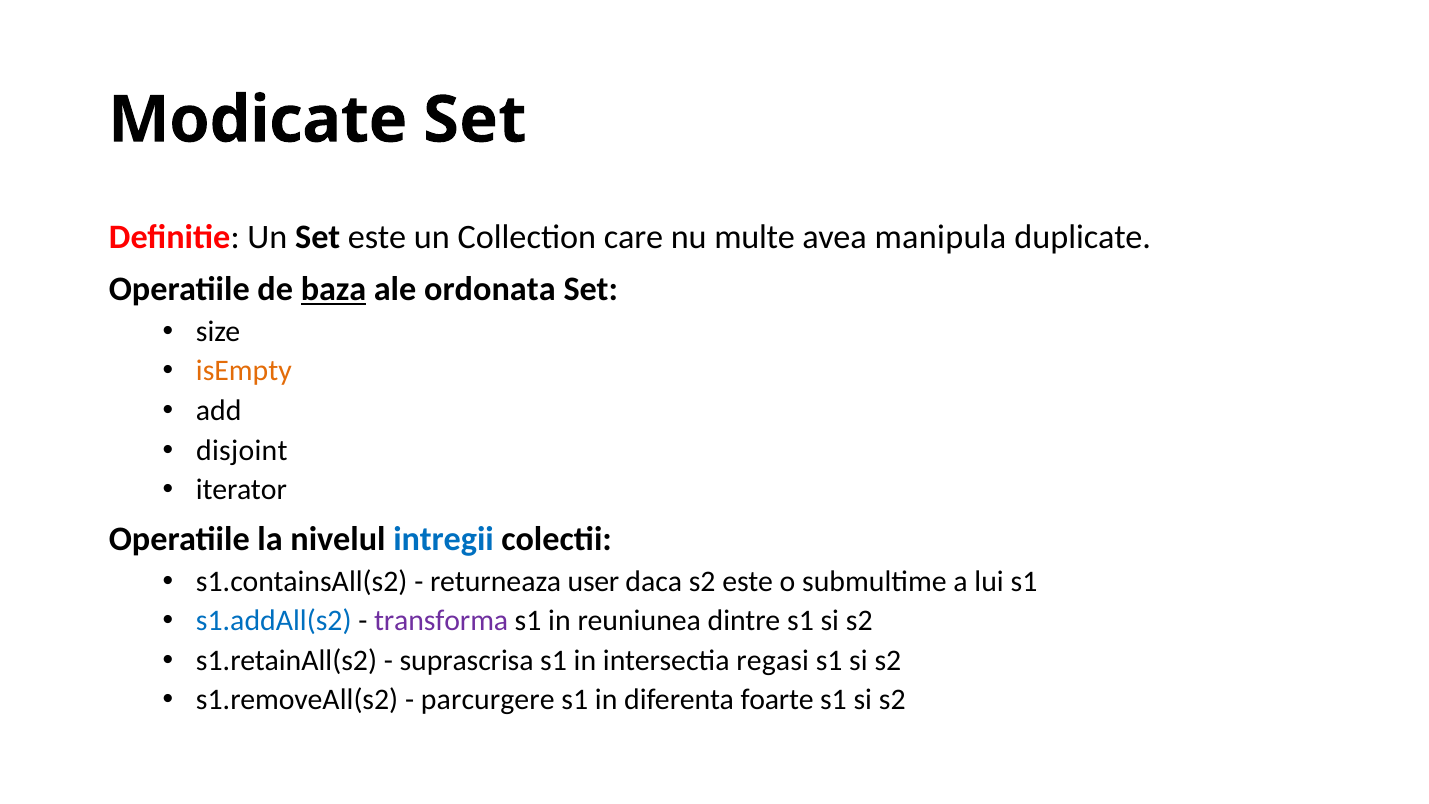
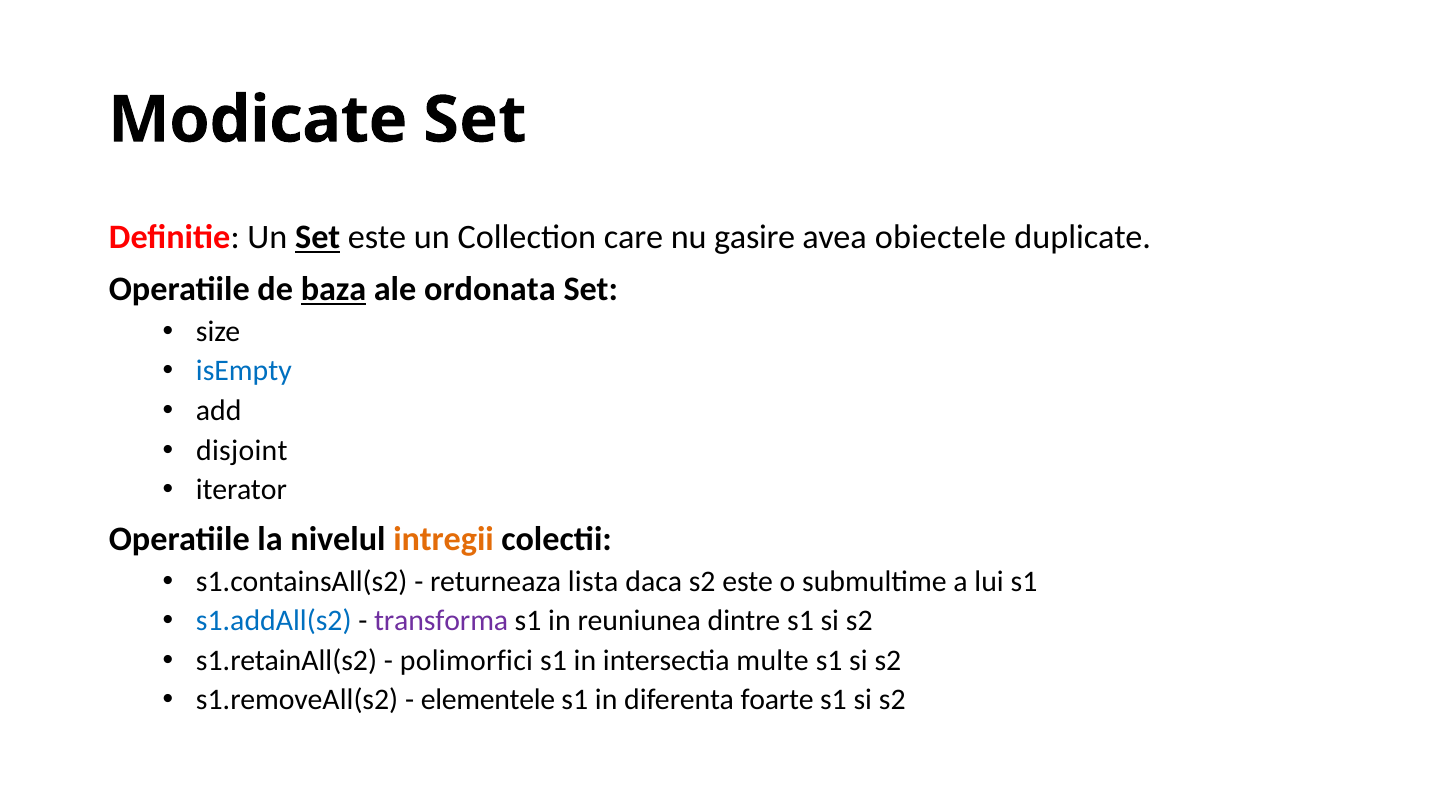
Set at (318, 238) underline: none -> present
multe: multe -> gasire
manipula: manipula -> obiectele
isEmpty colour: orange -> blue
intregii colour: blue -> orange
user: user -> lista
suprascrisa: suprascrisa -> polimorfici
regasi: regasi -> multe
parcurgere: parcurgere -> elementele
